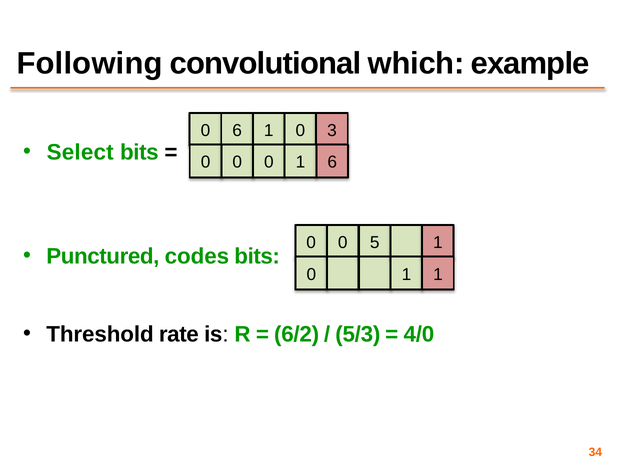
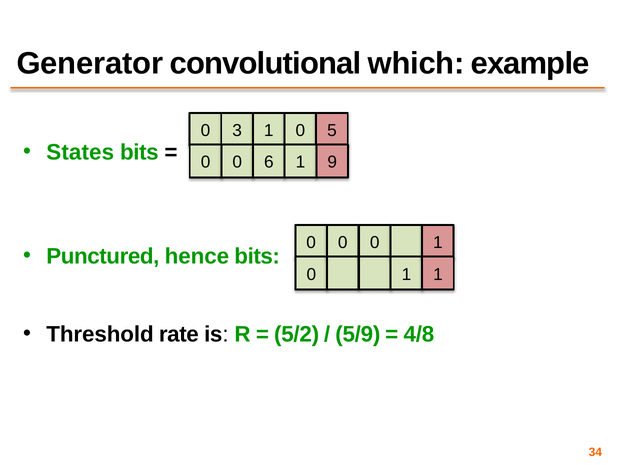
Following: Following -> Generator
0 6: 6 -> 3
3: 3 -> 5
Select: Select -> States
0 at (269, 162): 0 -> 6
1 6: 6 -> 9
5 at (375, 243): 5 -> 0
codes: codes -> hence
6/2: 6/2 -> 5/2
5/3: 5/3 -> 5/9
4/0: 4/0 -> 4/8
